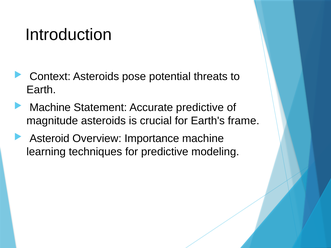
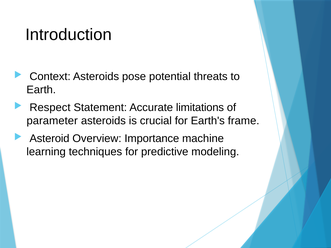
Machine at (50, 108): Machine -> Respect
Accurate predictive: predictive -> limitations
magnitude: magnitude -> parameter
